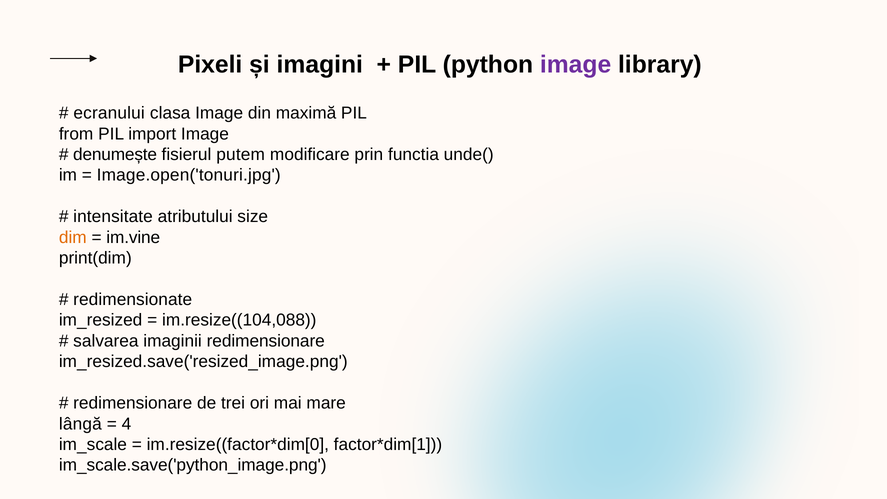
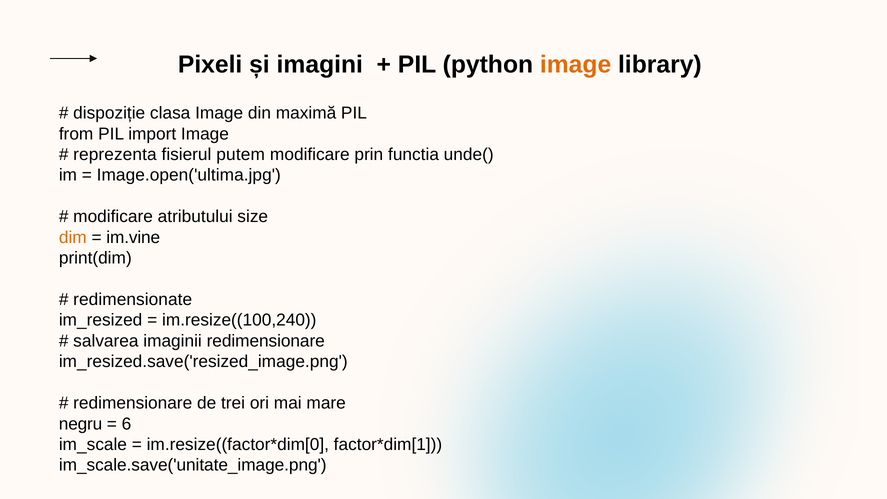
image at (576, 64) colour: purple -> orange
ecranului: ecranului -> dispoziție
denumește: denumește -> reprezenta
Image.open('tonuri.jpg: Image.open('tonuri.jpg -> Image.open('ultima.jpg
intensitate at (113, 217): intensitate -> modificare
im.resize((104,088: im.resize((104,088 -> im.resize((100,240
lângă: lângă -> negru
4: 4 -> 6
im_scale.save('python_image.png: im_scale.save('python_image.png -> im_scale.save('unitate_image.png
